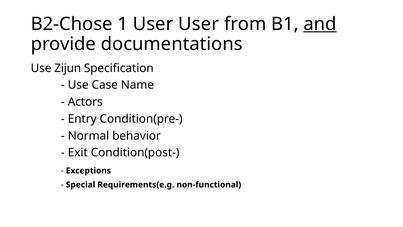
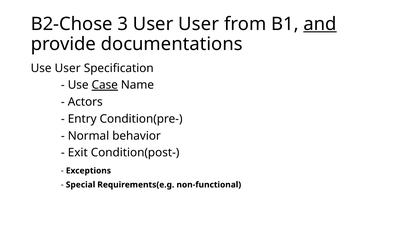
1: 1 -> 3
Use Zijun: Zijun -> User
Case underline: none -> present
